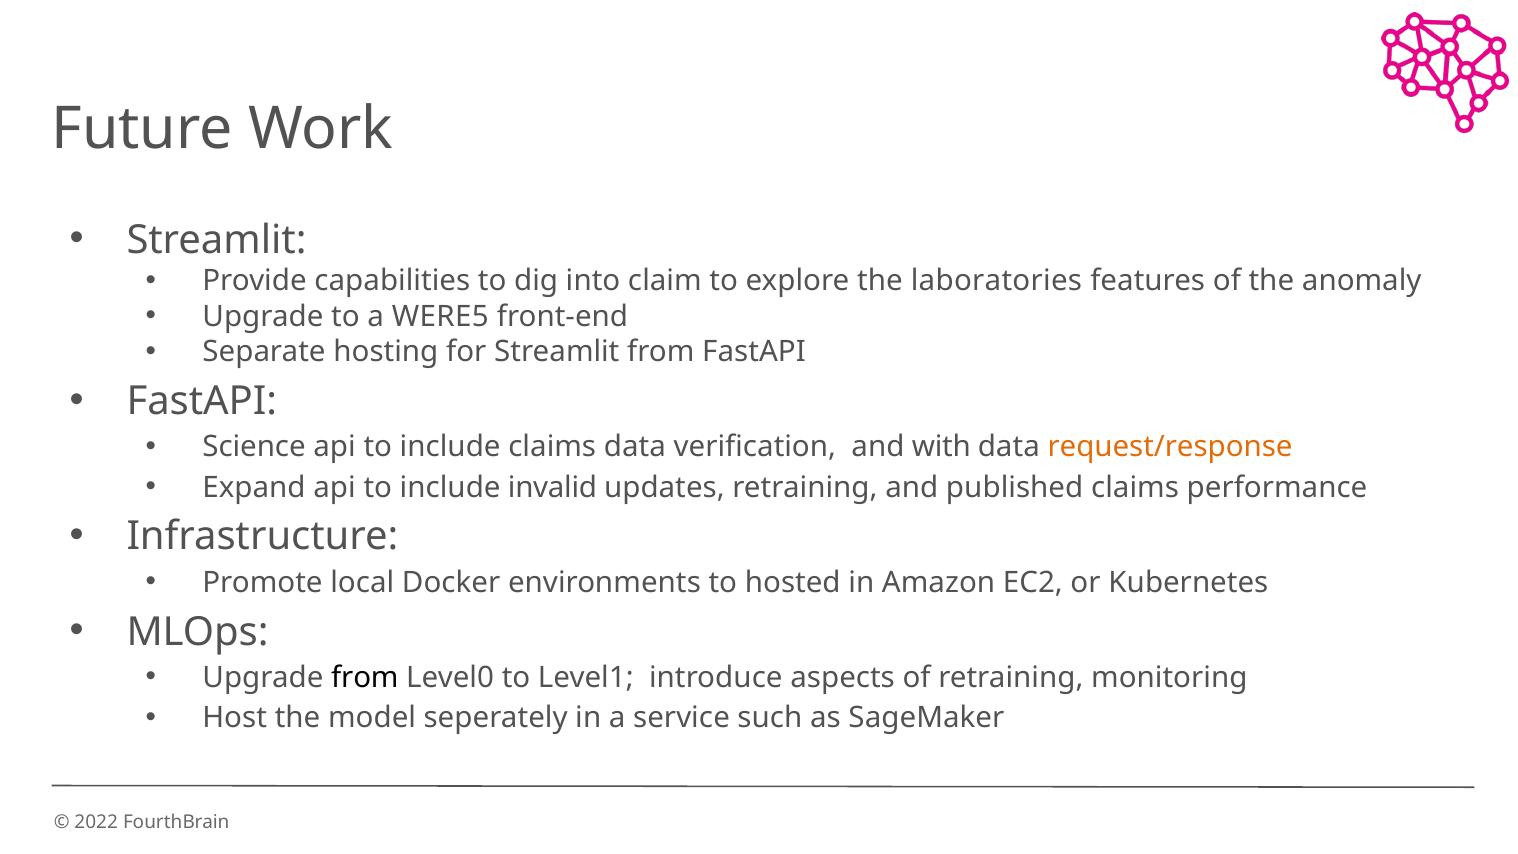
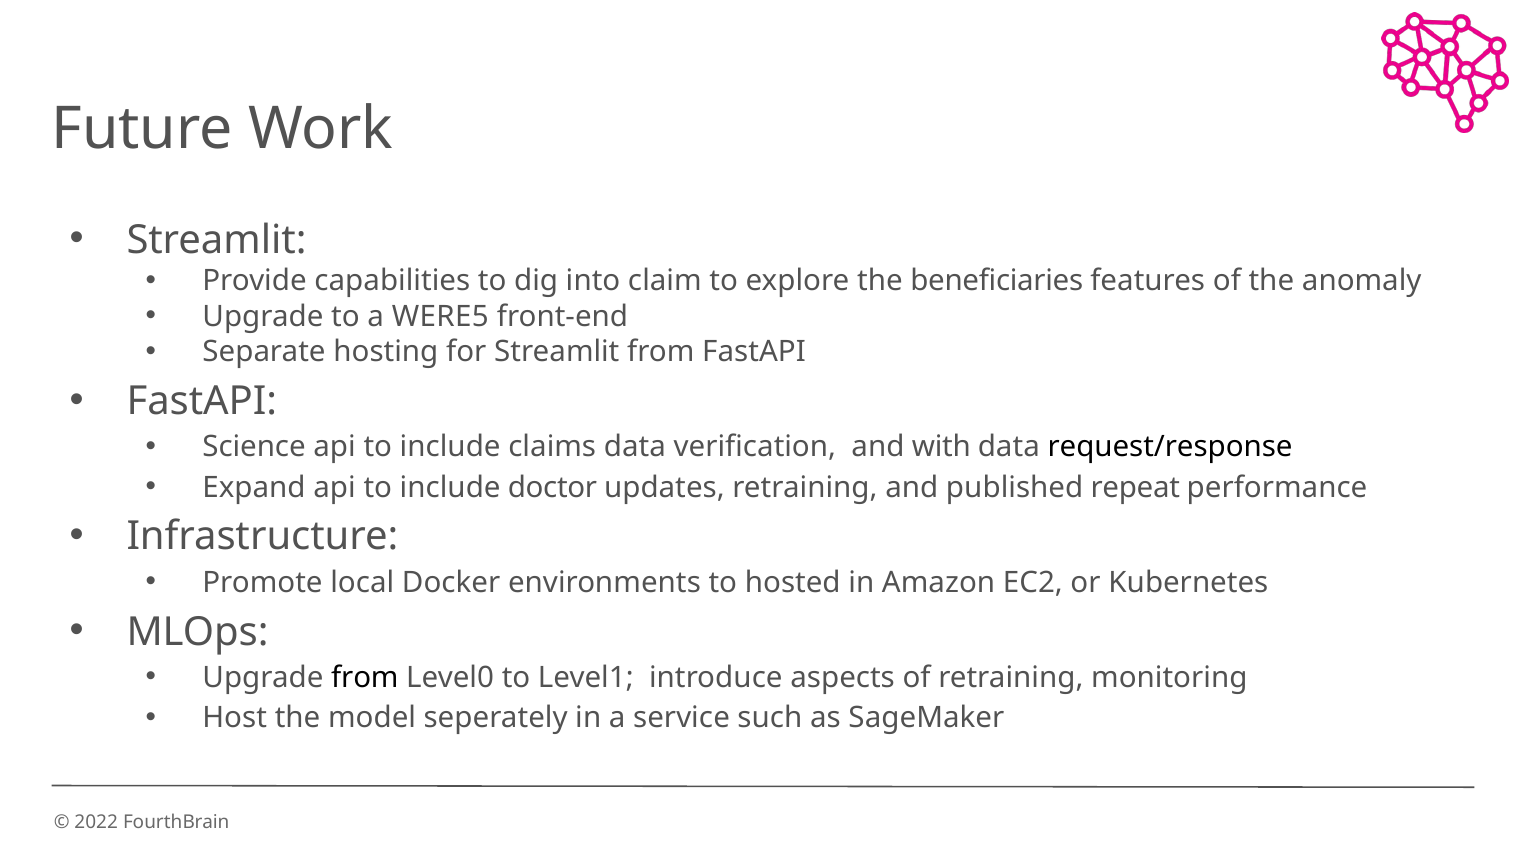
laboratories: laboratories -> beneficiaries
request/response colour: orange -> black
invalid: invalid -> doctor
published claims: claims -> repeat
